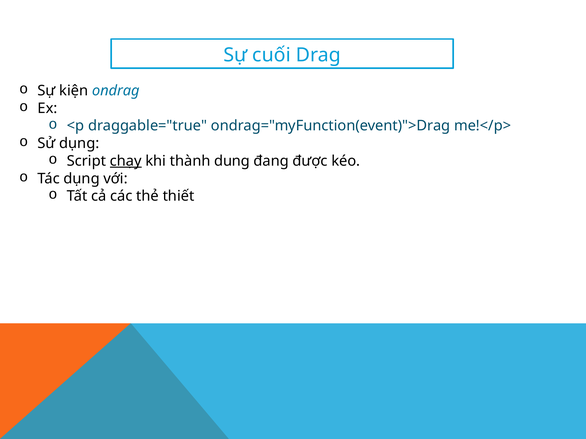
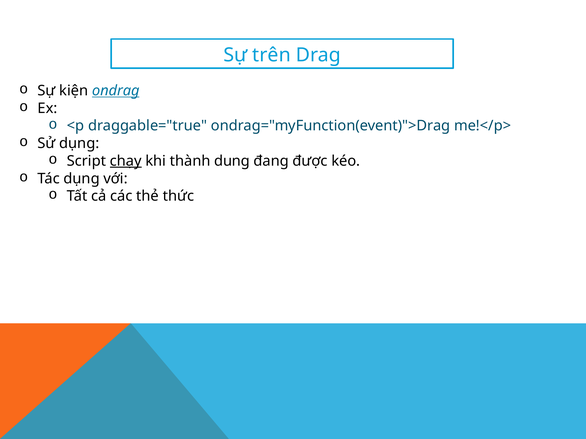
cuối: cuối -> trên
ondrag underline: none -> present
thiết: thiết -> thức
